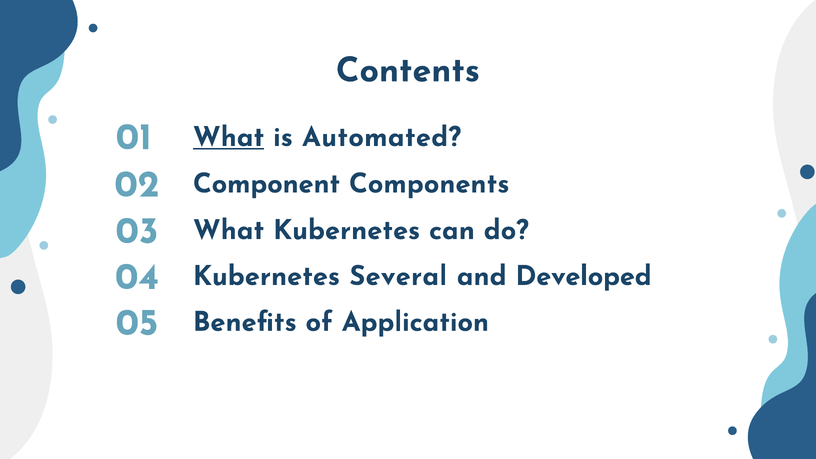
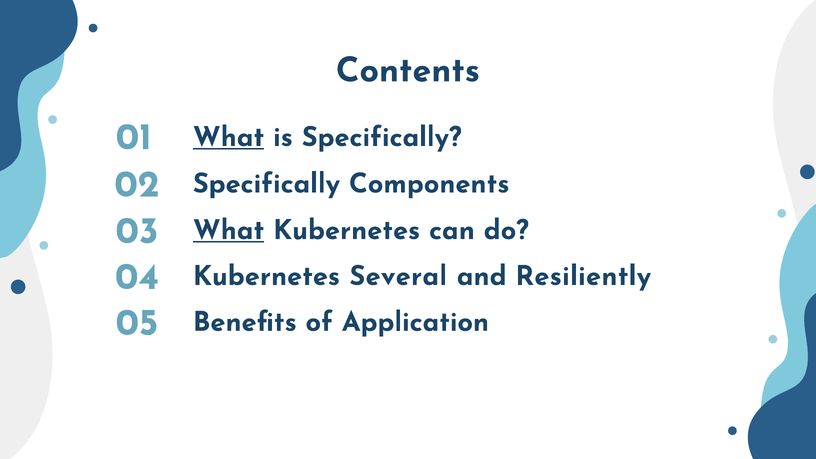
is Automated: Automated -> Specifically
Component at (267, 184): Component -> Specifically
What at (229, 230) underline: none -> present
Developed: Developed -> Resiliently
